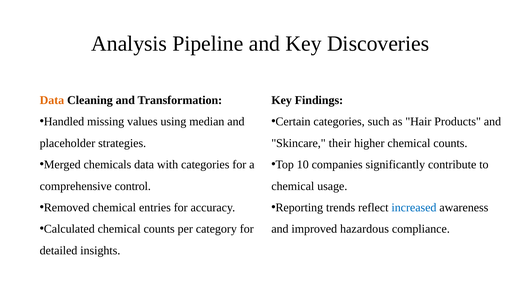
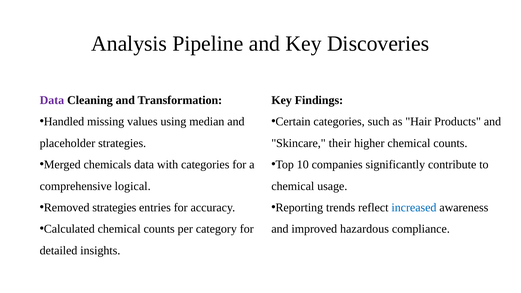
Data at (52, 100) colour: orange -> purple
control: control -> logical
Removed chemical: chemical -> strategies
